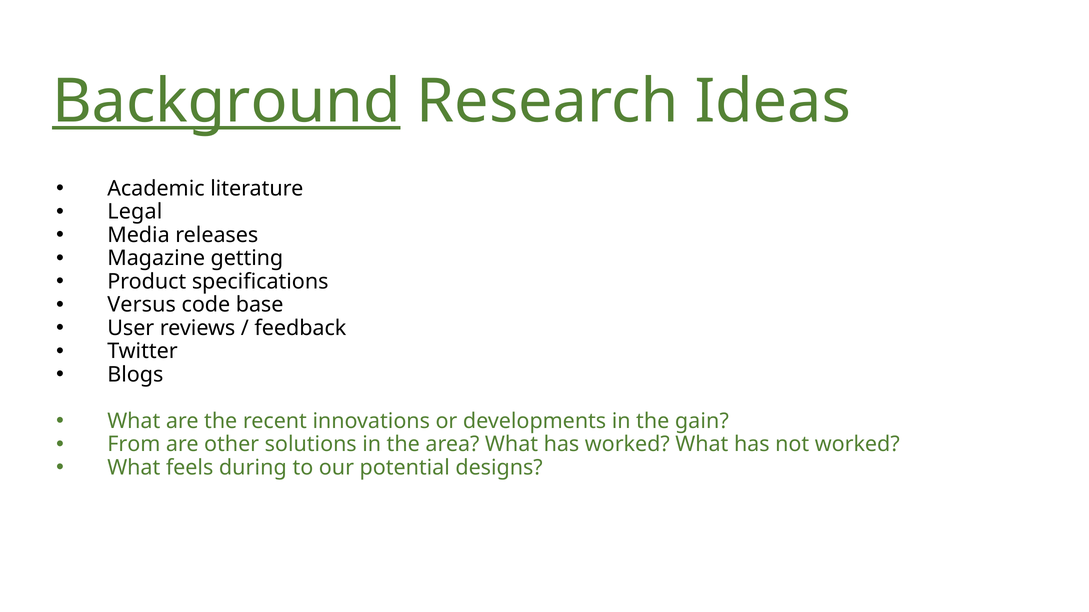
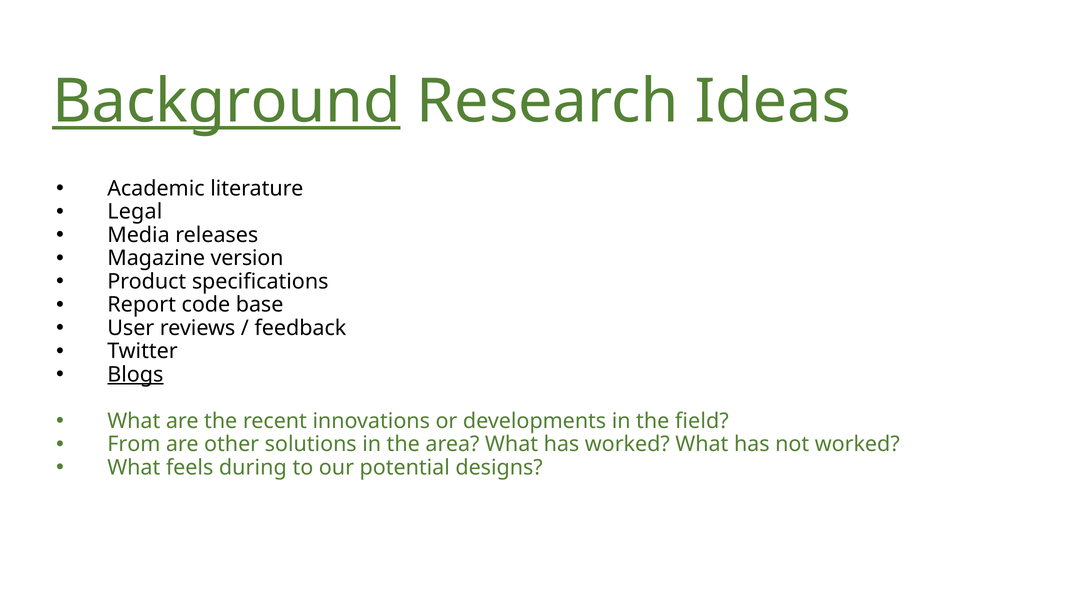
getting: getting -> version
Versus: Versus -> Report
Blogs underline: none -> present
gain: gain -> field
